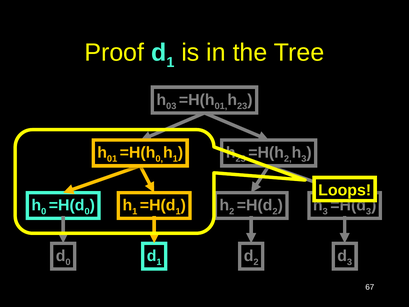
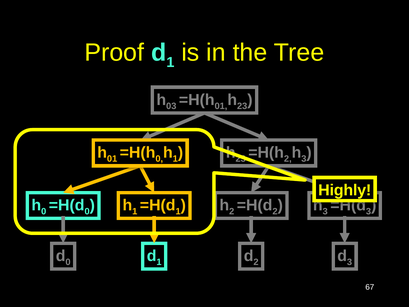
Loops: Loops -> Highly
